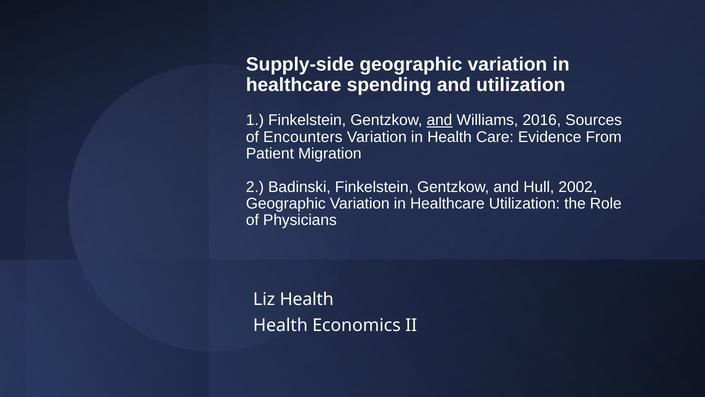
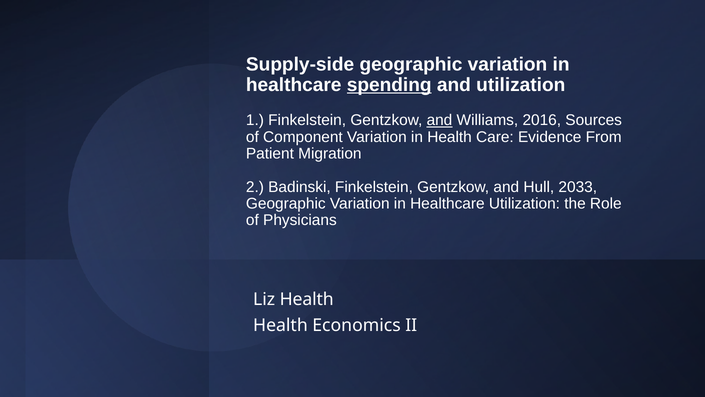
spending underline: none -> present
Encounters: Encounters -> Component
2002: 2002 -> 2033
